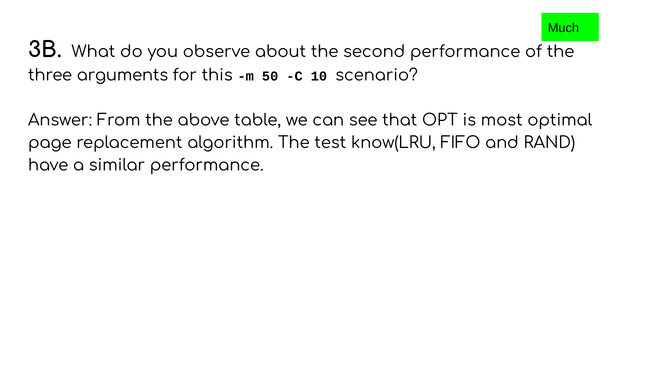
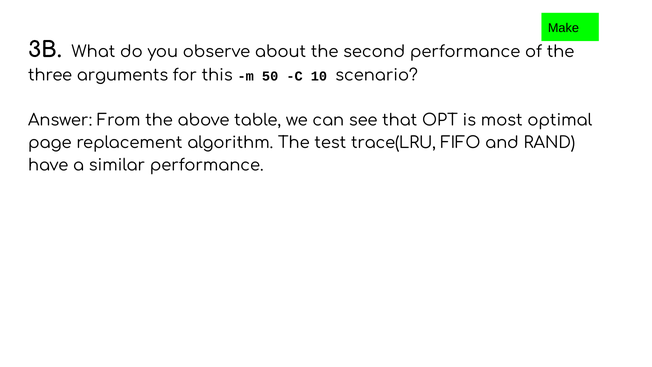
Much: Much -> Make
know(LRU: know(LRU -> trace(LRU
